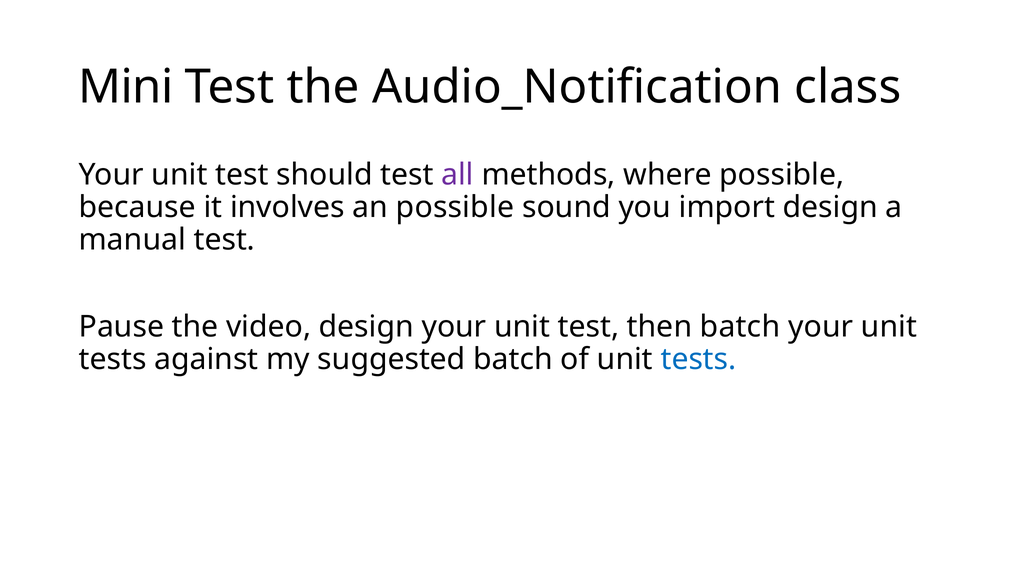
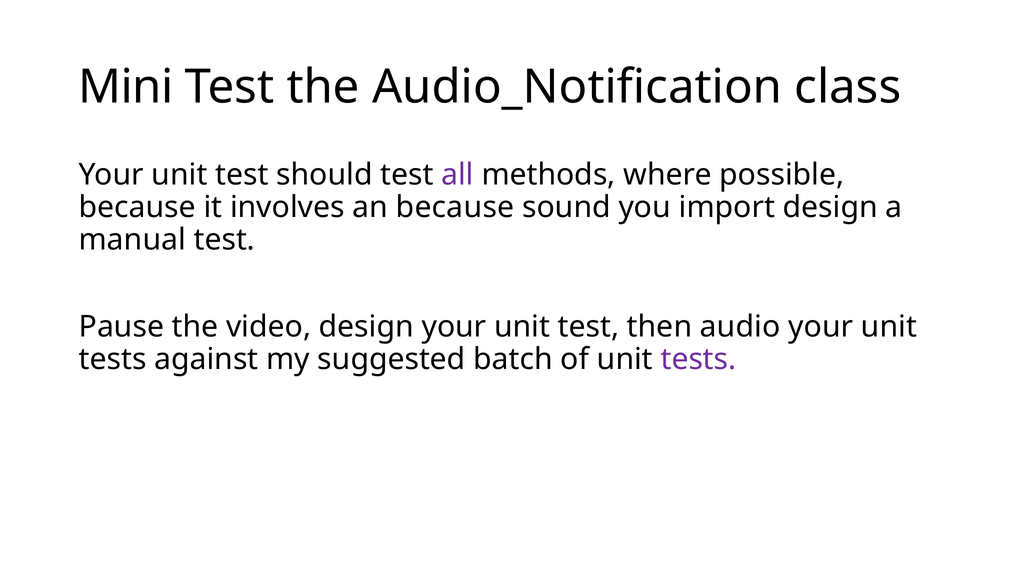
an possible: possible -> because
then batch: batch -> audio
tests at (699, 359) colour: blue -> purple
